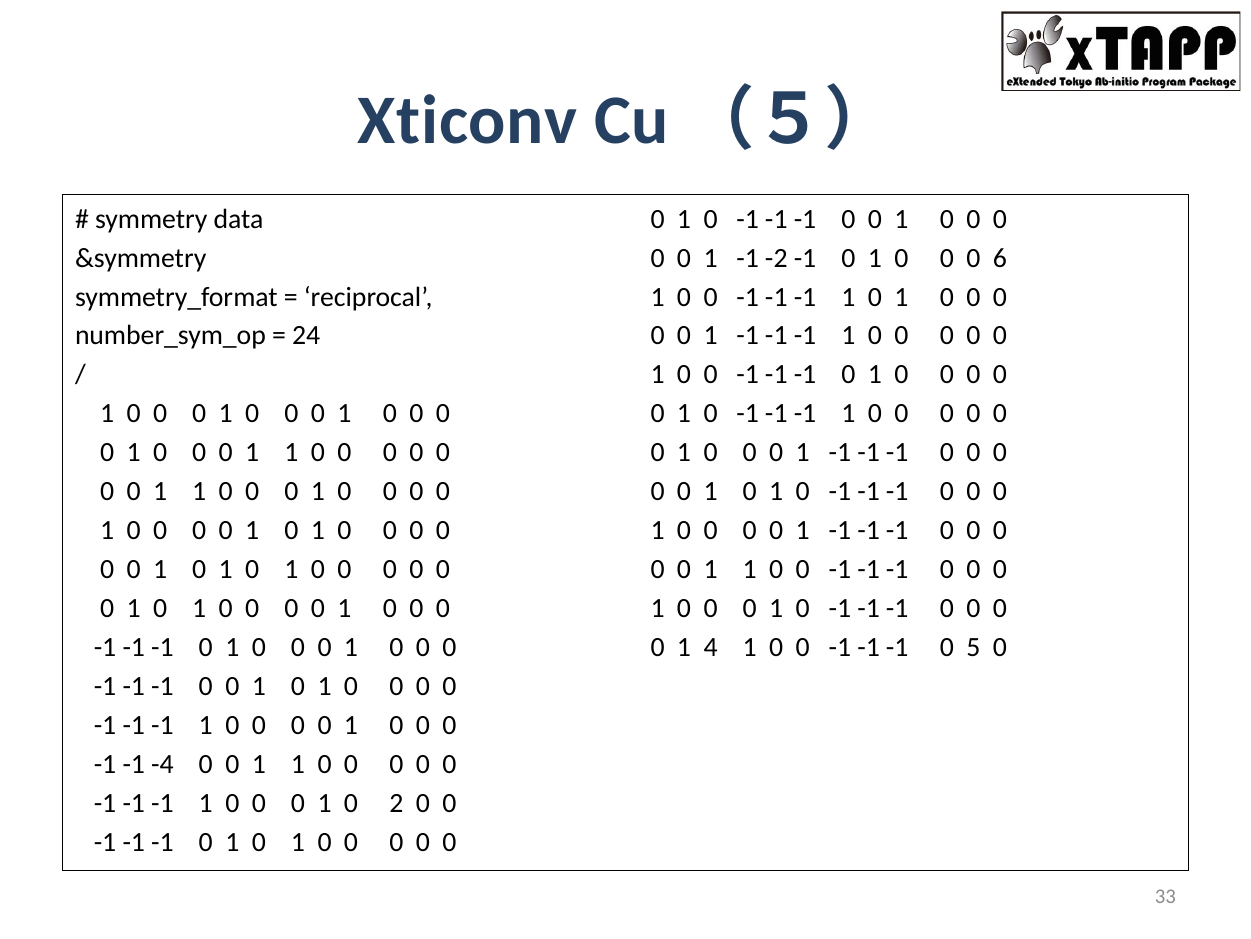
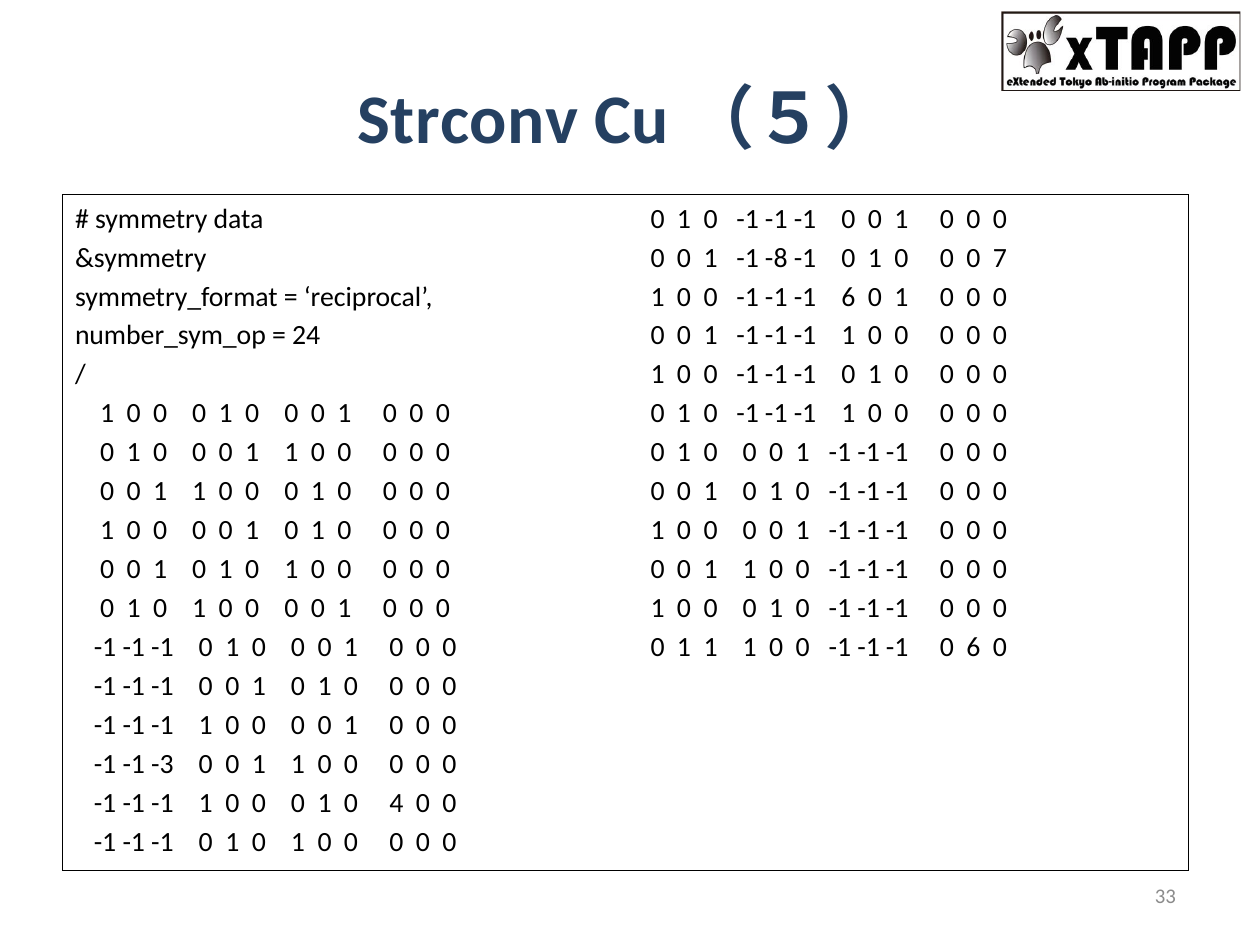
Xticonv: Xticonv -> Strconv
-2: -2 -> -8
6: 6 -> 7
1 at (848, 297): 1 -> 6
4 at (711, 647): 4 -> 1
0 5: 5 -> 6
-4: -4 -> -3
2: 2 -> 4
